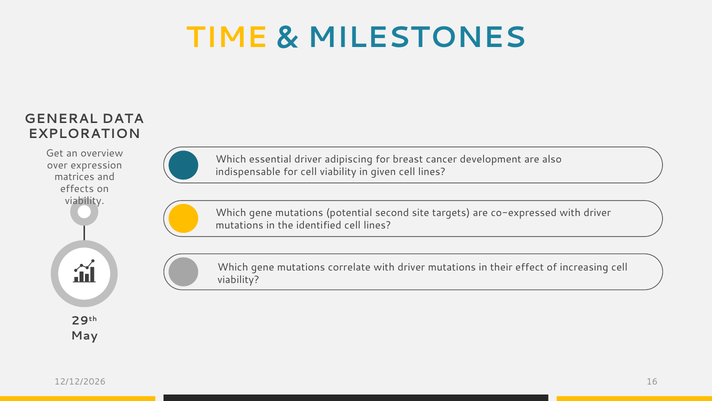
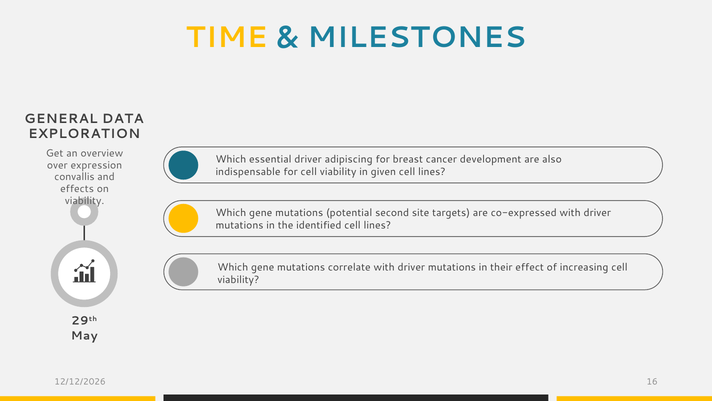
matrices: matrices -> convallis
